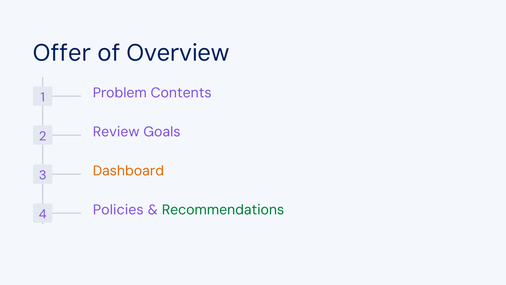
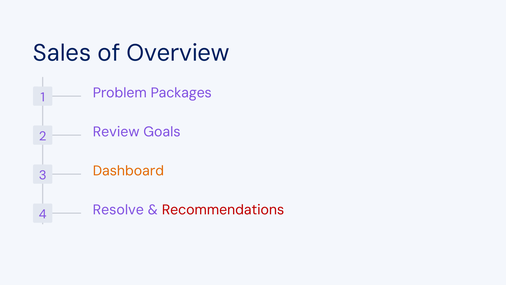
Offer: Offer -> Sales
Contents: Contents -> Packages
Policies: Policies -> Resolve
Recommendations colour: green -> red
